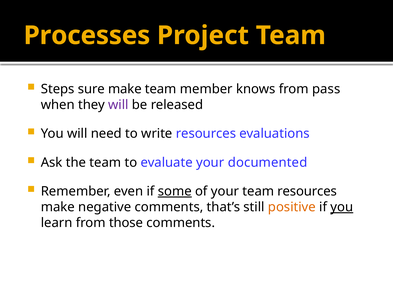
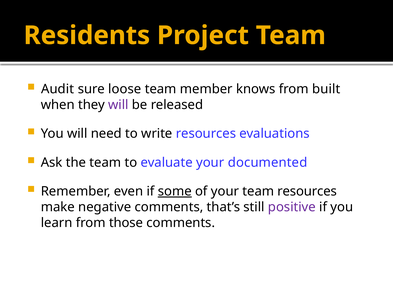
Processes: Processes -> Residents
Steps: Steps -> Audit
sure make: make -> loose
pass: pass -> built
positive colour: orange -> purple
you at (342, 207) underline: present -> none
